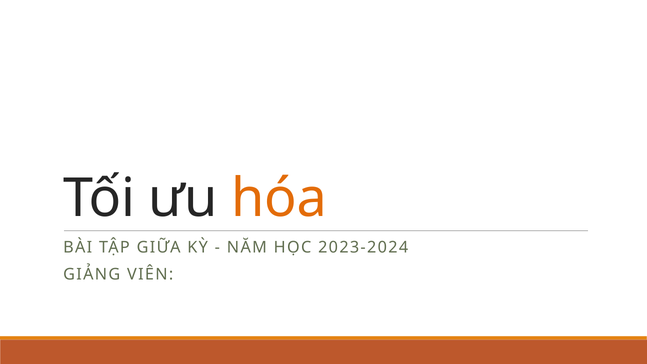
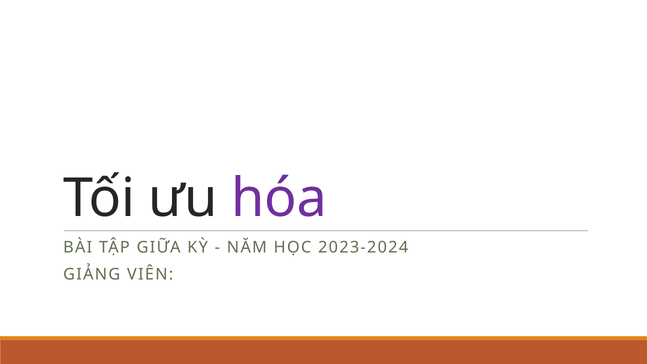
hóa colour: orange -> purple
